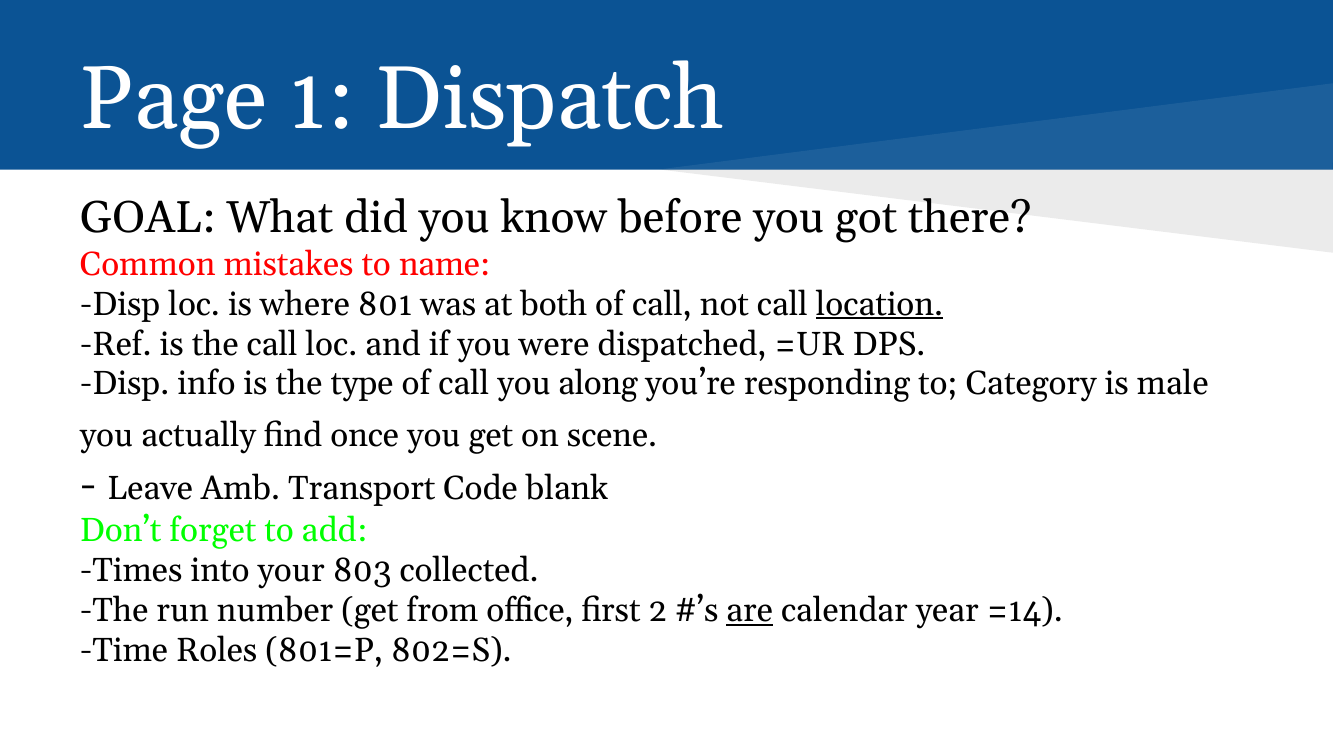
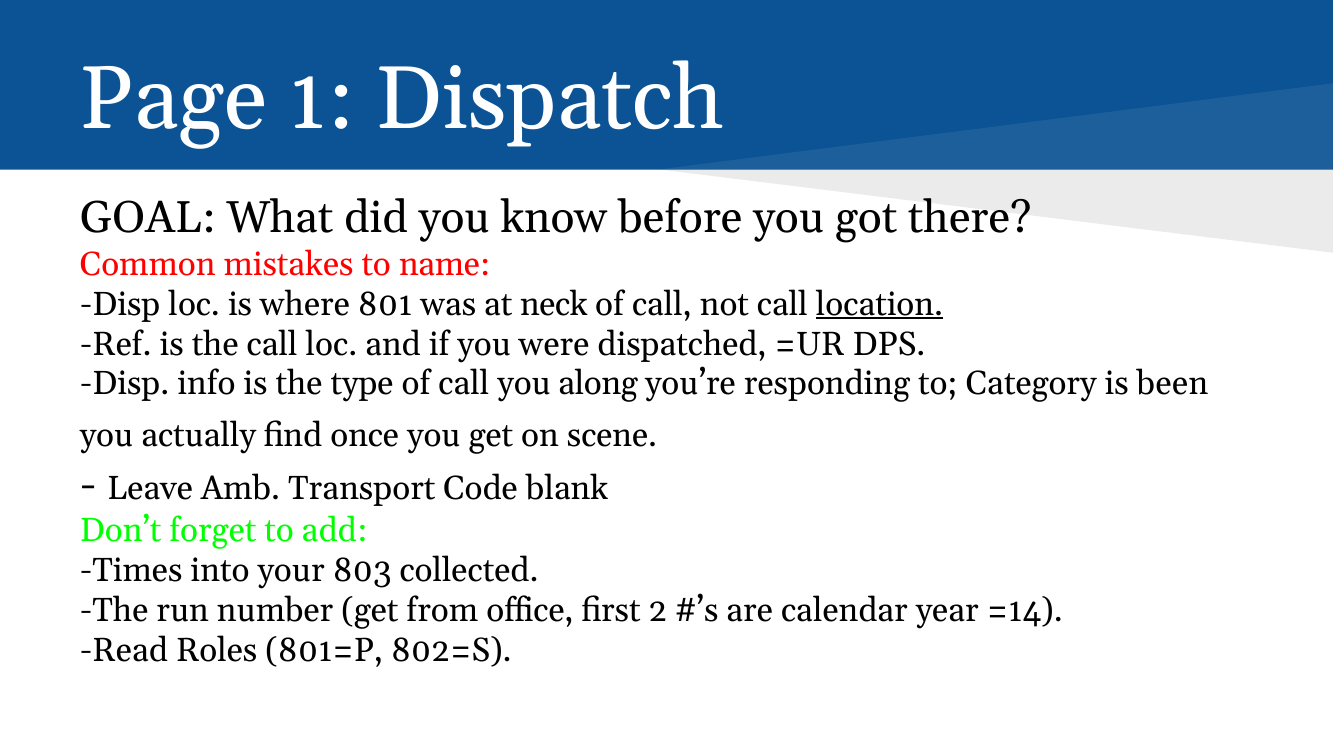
both: both -> neck
male: male -> been
are underline: present -> none
Time: Time -> Read
